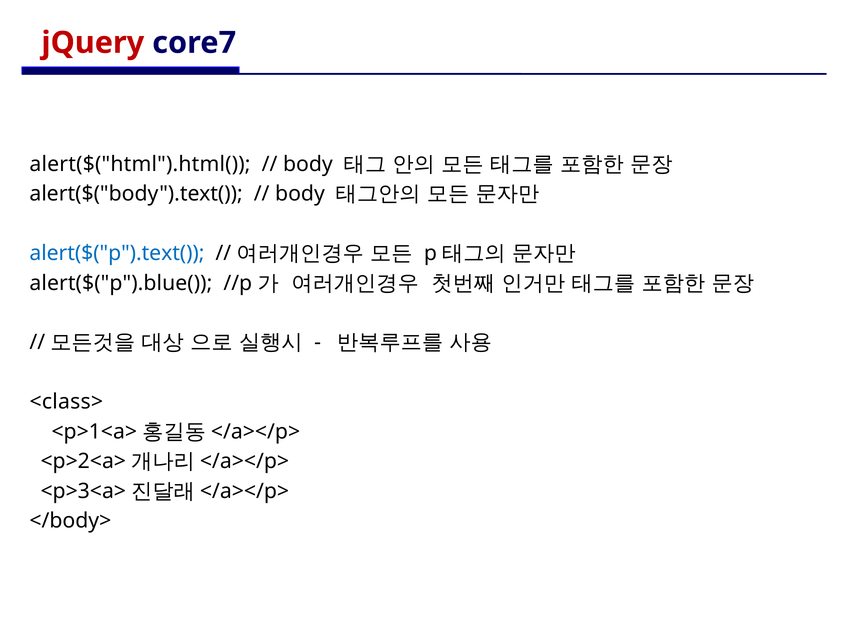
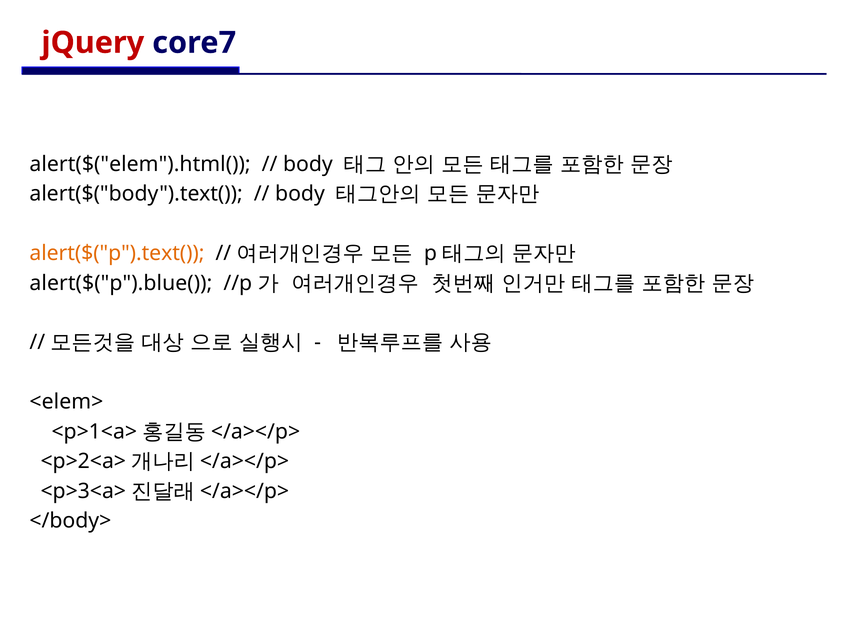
alert($("html").html(: alert($("html").html( -> alert($("elem").html(
alert($("p").text( colour: blue -> orange
<class>: <class> -> <elem>
